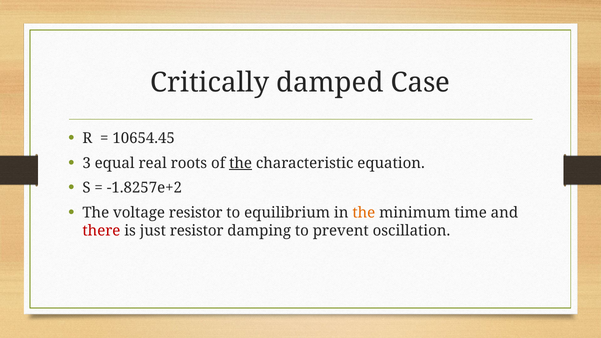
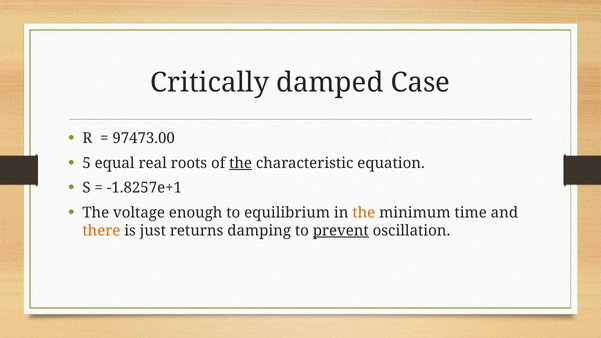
10654.45: 10654.45 -> 97473.00
3: 3 -> 5
-1.8257e+2: -1.8257e+2 -> -1.8257e+1
voltage resistor: resistor -> enough
there colour: red -> orange
just resistor: resistor -> returns
prevent underline: none -> present
